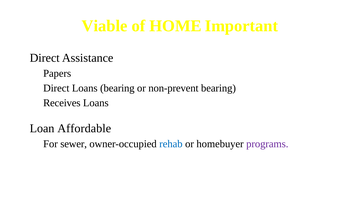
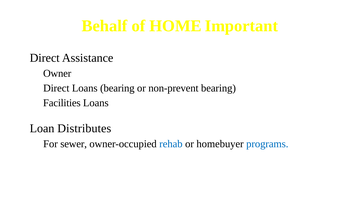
Viable: Viable -> Behalf
Papers: Papers -> Owner
Receives: Receives -> Facilities
Affordable: Affordable -> Distributes
programs colour: purple -> blue
